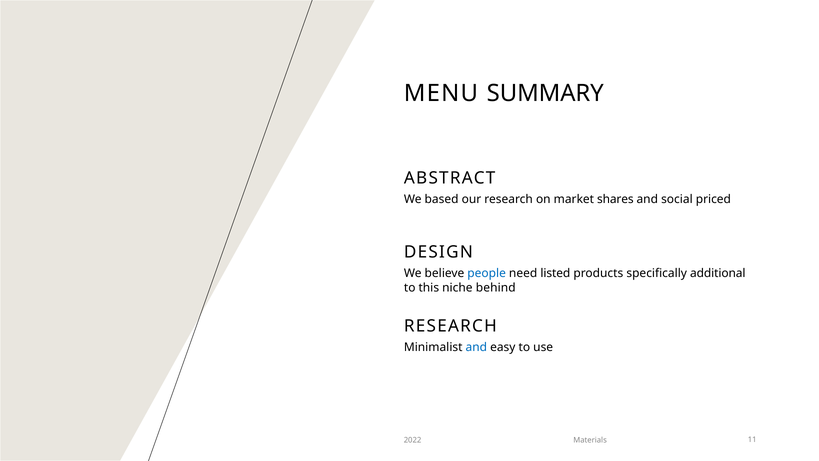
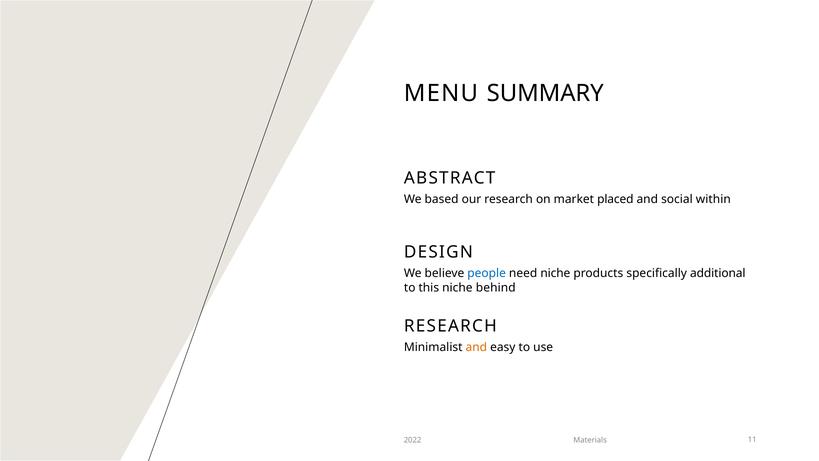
shares: shares -> placed
priced: priced -> within
need listed: listed -> niche
and at (476, 347) colour: blue -> orange
